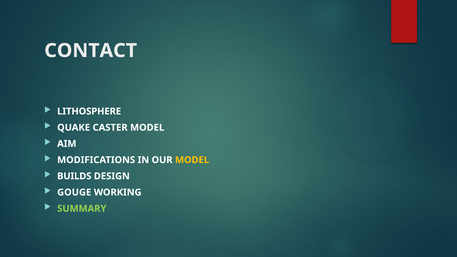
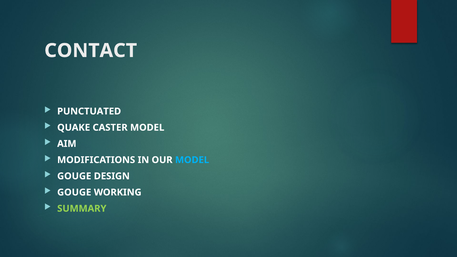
LITHOSPHERE: LITHOSPHERE -> PUNCTUATED
MODEL at (192, 160) colour: yellow -> light blue
BUILDS at (74, 176): BUILDS -> GOUGE
